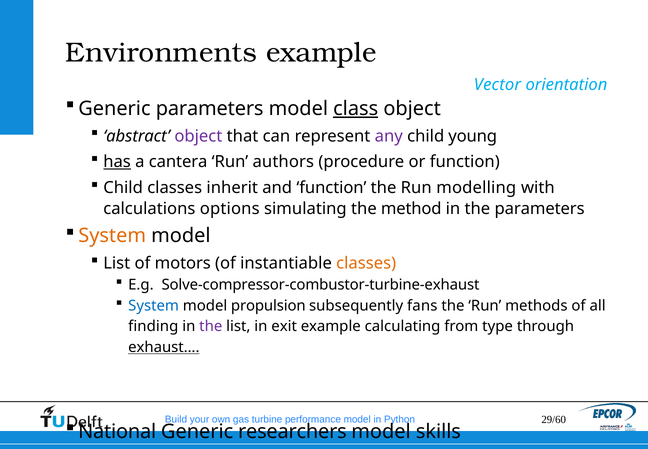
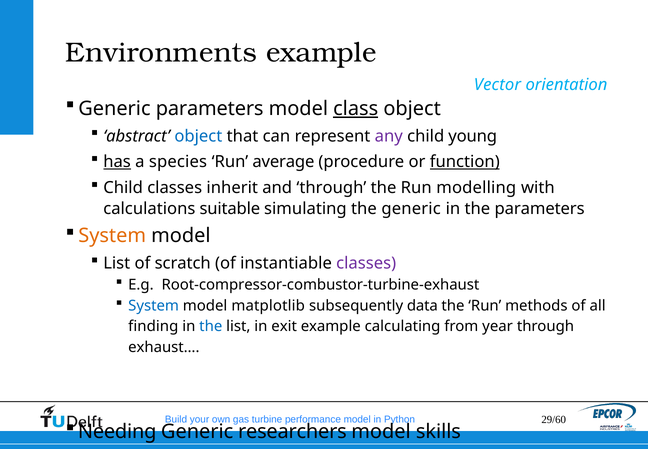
object at (198, 136) colour: purple -> blue
cantera: cantera -> species
authors: authors -> average
function at (465, 162) underline: none -> present
and function: function -> through
options: options -> suitable
the method: method -> generic
motors: motors -> scratch
classes at (366, 263) colour: orange -> purple
Solve-compressor-combustor-turbine-exhaust: Solve-compressor-combustor-turbine-exhaust -> Root-compressor-combustor-turbine-exhaust
propulsion: propulsion -> matplotlib
subsequently fans: fans -> data
the at (211, 326) colour: purple -> blue
from type: type -> year
exhaust… underline: present -> none
National: National -> Needing
